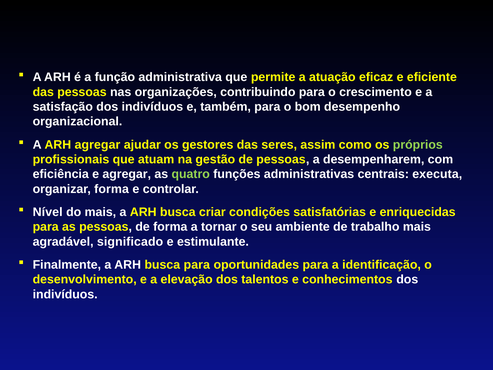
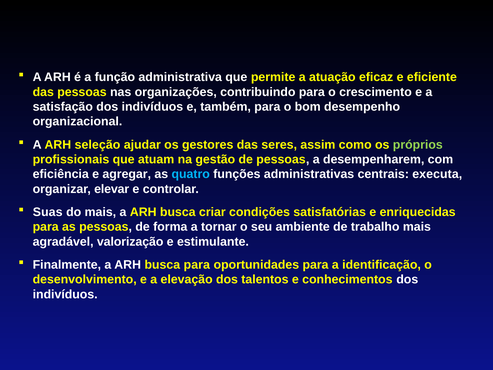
ARH agregar: agregar -> seleção
quatro colour: light green -> light blue
organizar forma: forma -> elevar
Nível: Nível -> Suas
significado: significado -> valorização
